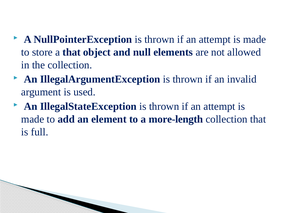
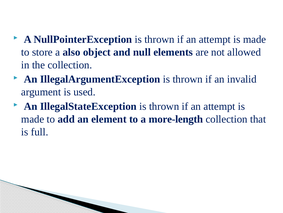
a that: that -> also
